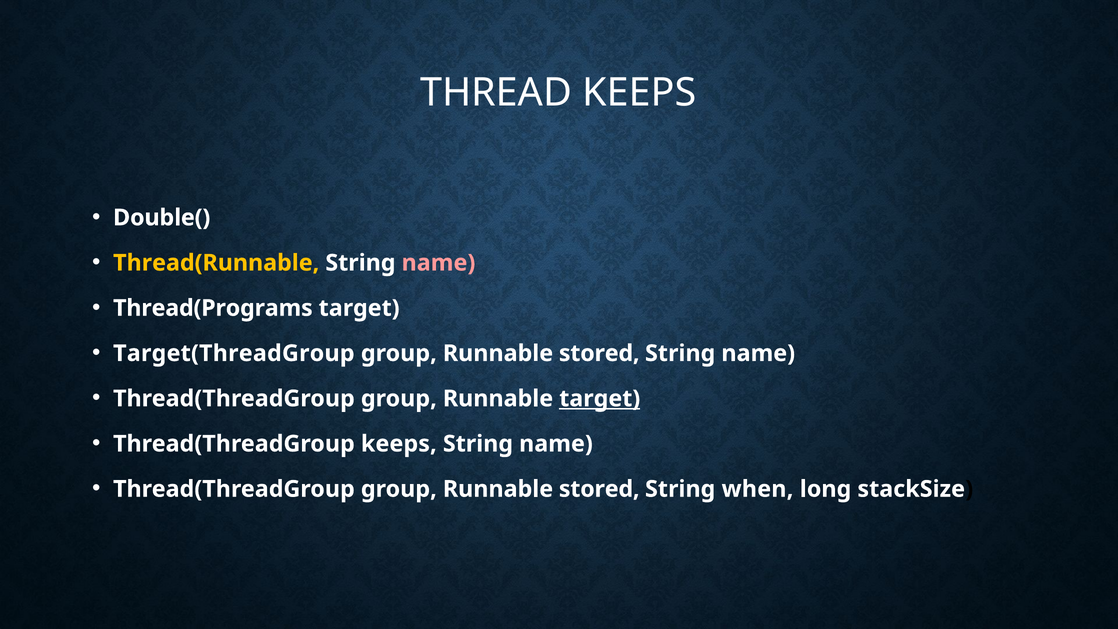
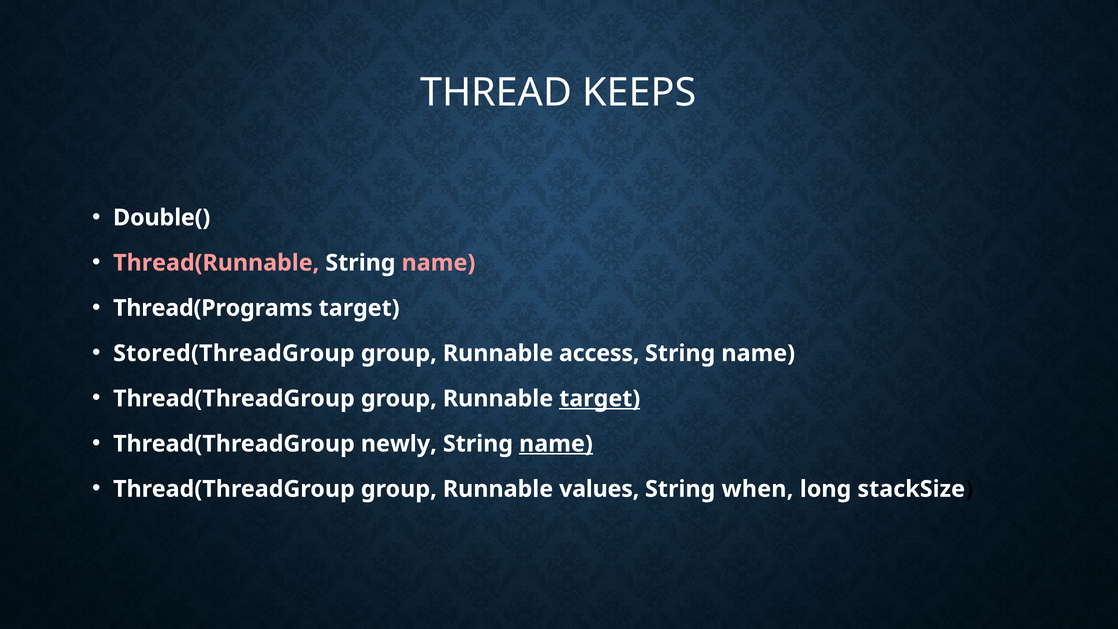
Thread(Runnable colour: yellow -> pink
Target(ThreadGroup: Target(ThreadGroup -> Stored(ThreadGroup
stored at (599, 353): stored -> access
Thread(ThreadGroup keeps: keeps -> newly
name at (556, 444) underline: none -> present
Thread(ThreadGroup group Runnable stored: stored -> values
